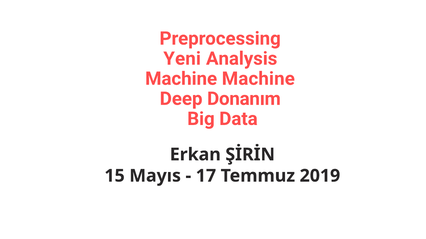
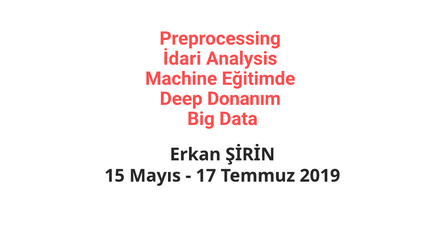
Yeni: Yeni -> İdari
Machine Machine: Machine -> Eğitimde
